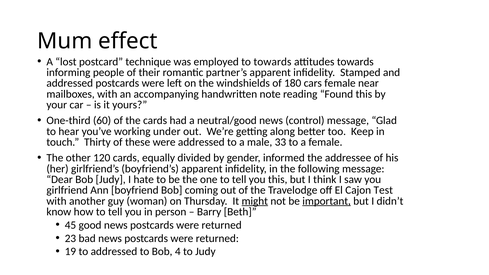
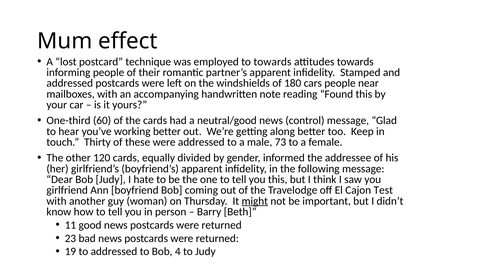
cars female: female -> people
working under: under -> better
33: 33 -> 73
important underline: present -> none
45: 45 -> 11
